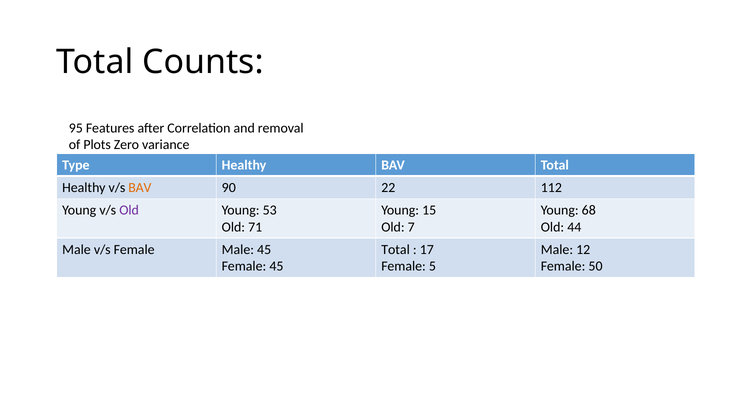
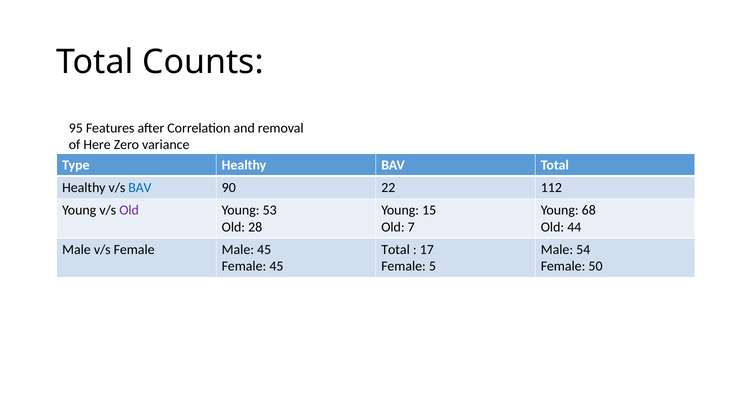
Plots: Plots -> Here
BAV at (140, 188) colour: orange -> blue
71: 71 -> 28
12: 12 -> 54
